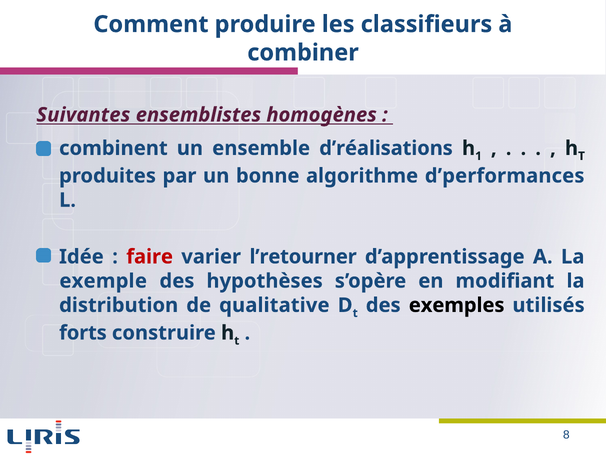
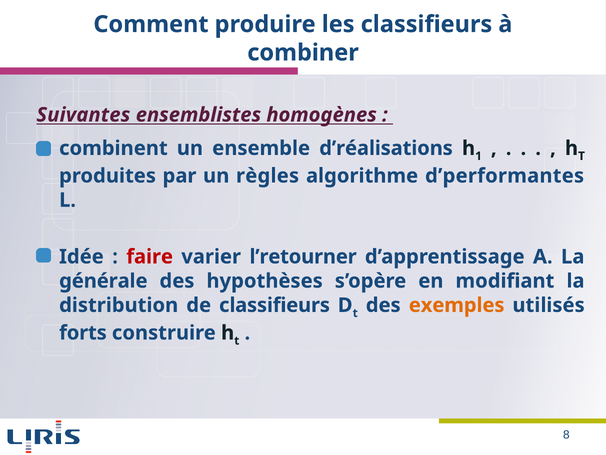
bonne: bonne -> règles
d’performances: d’performances -> d’performantes
exemple: exemple -> générale
de qualitative: qualitative -> classifieurs
exemples colour: black -> orange
